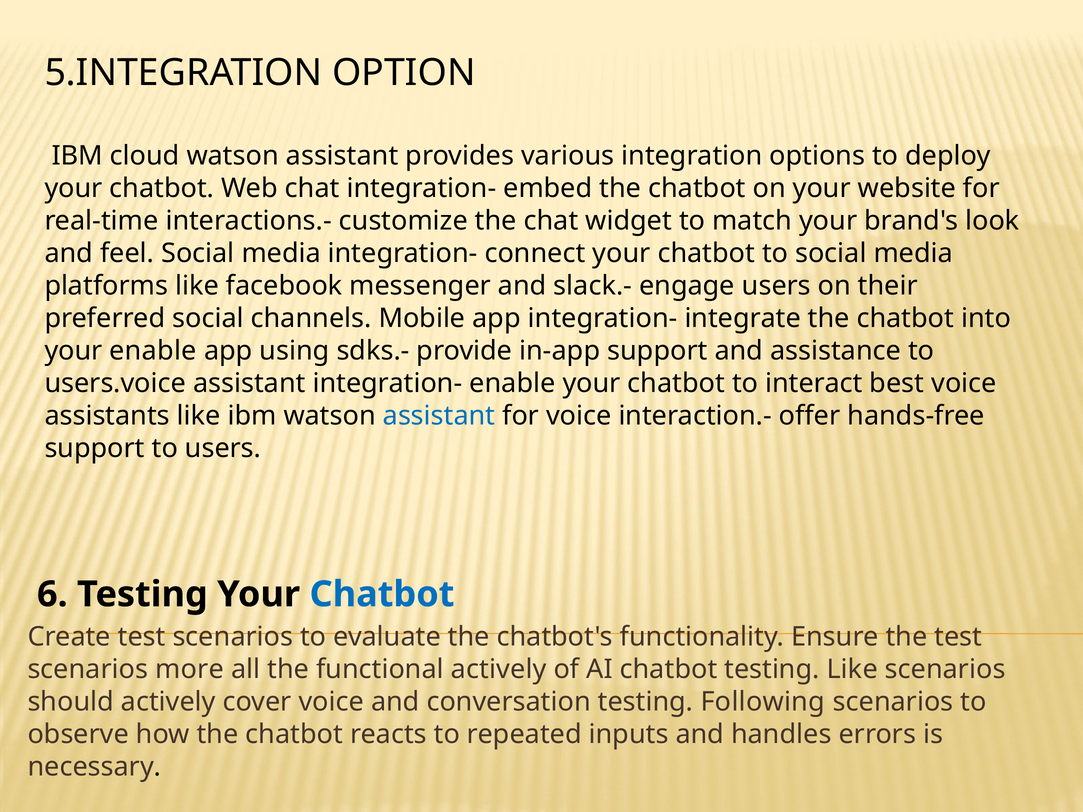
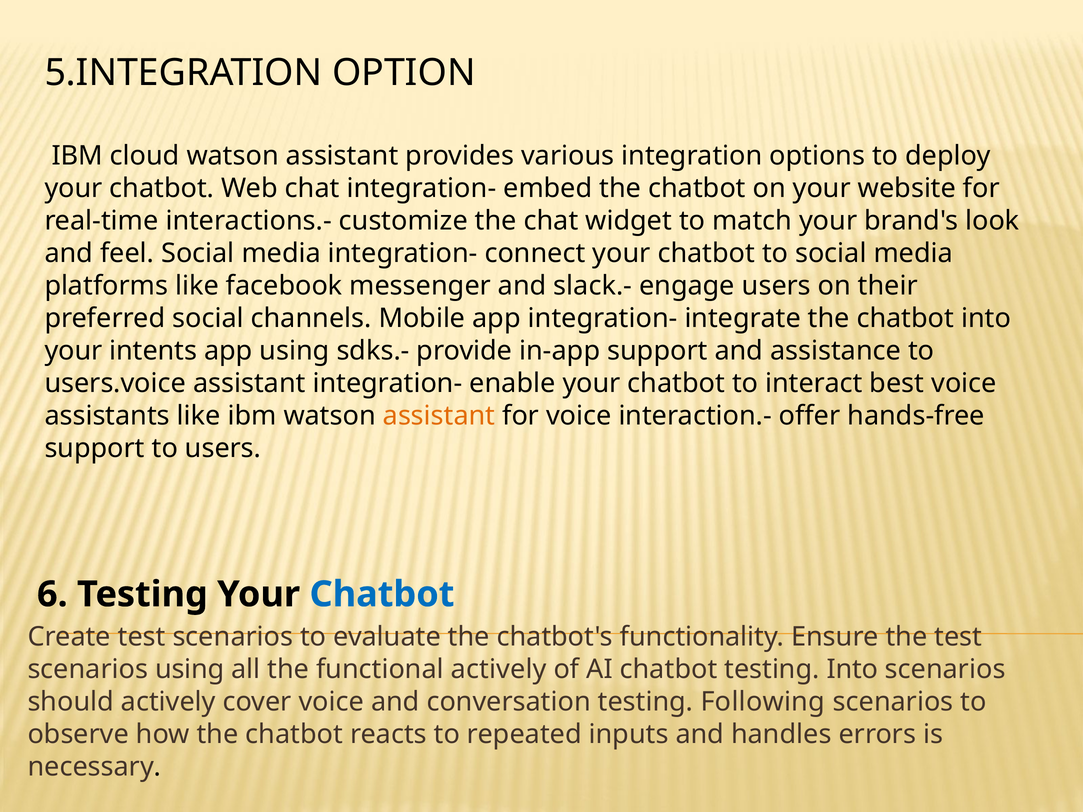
your enable: enable -> intents
assistant at (439, 416) colour: blue -> orange
scenarios more: more -> using
testing Like: Like -> Into
